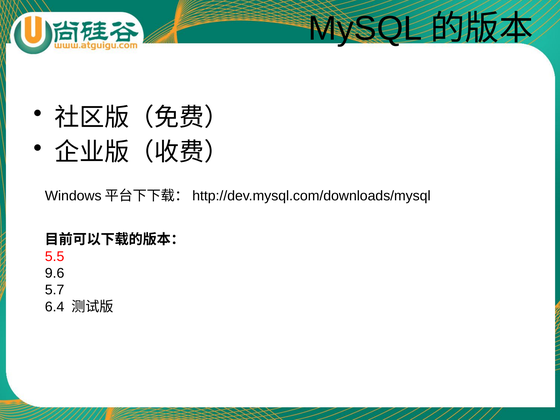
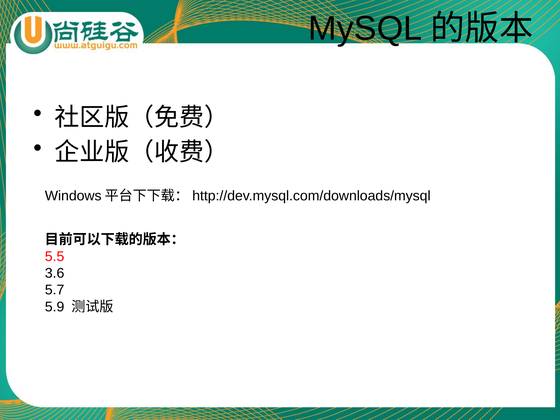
9.6: 9.6 -> 3.6
6.4: 6.4 -> 5.9
